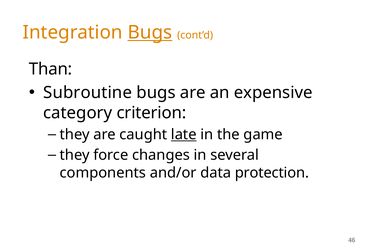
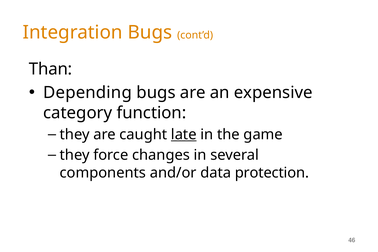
Bugs at (150, 32) underline: present -> none
Subroutine: Subroutine -> Depending
criterion: criterion -> function
